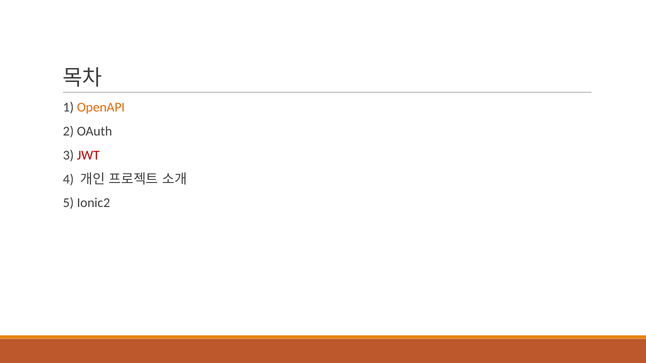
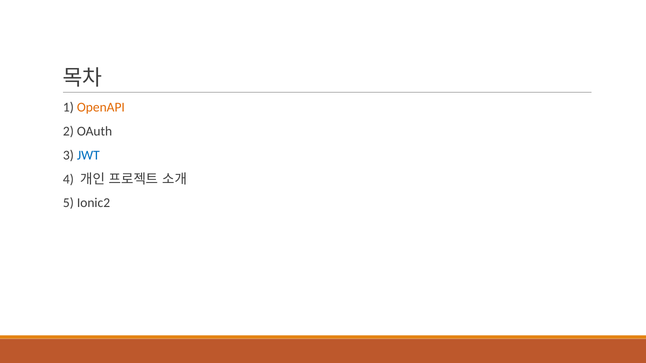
JWT colour: red -> blue
